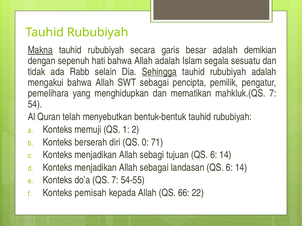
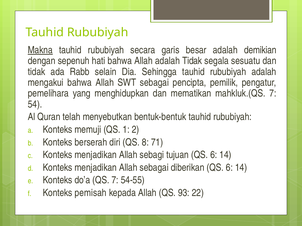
adalah Islam: Islam -> Tidak
Sehingga underline: present -> none
0: 0 -> 8
landasan: landasan -> diberikan
66: 66 -> 93
